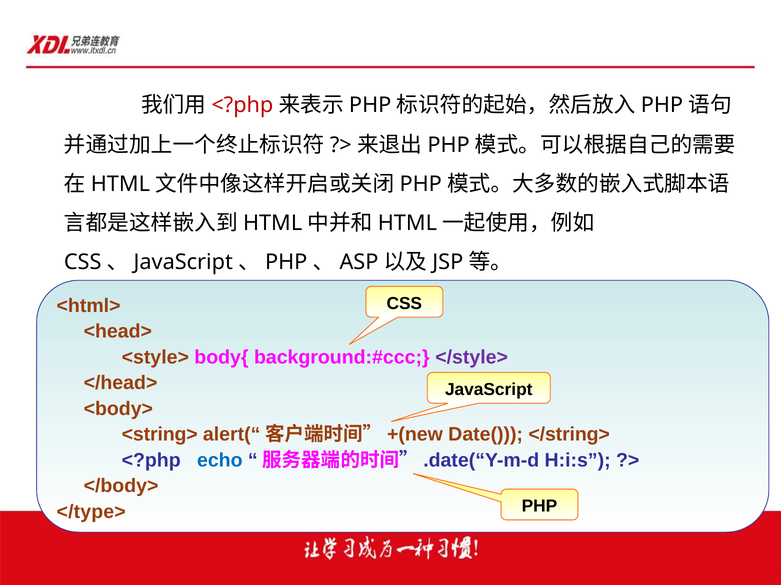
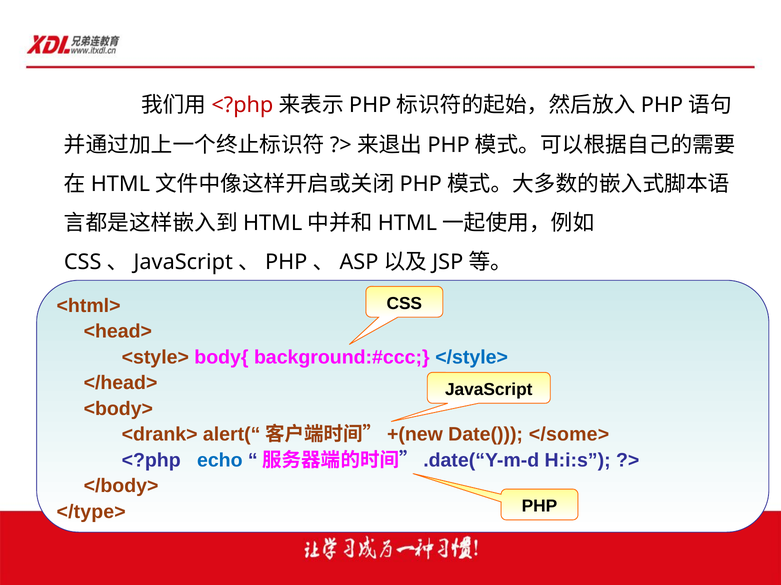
</style> colour: purple -> blue
<string>: <string> -> <drank>
</string>: </string> -> </some>
